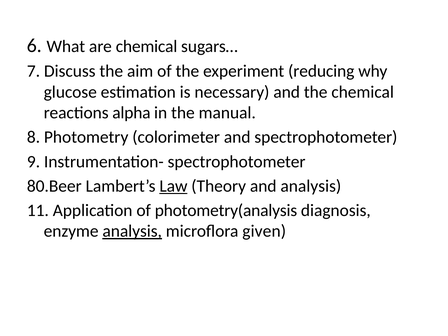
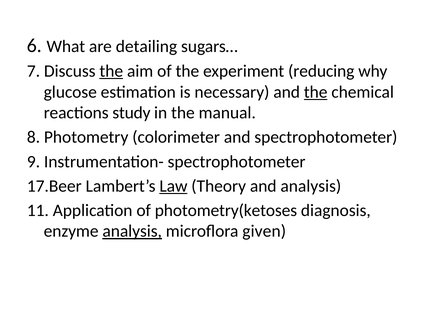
are chemical: chemical -> detailing
the at (111, 71) underline: none -> present
the at (316, 92) underline: none -> present
alpha: alpha -> study
80.Beer: 80.Beer -> 17.Beer
photometry(analysis: photometry(analysis -> photometry(ketoses
